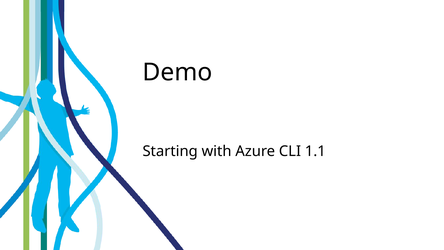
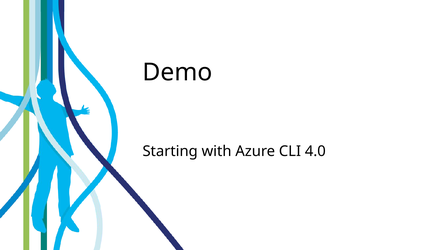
1.1: 1.1 -> 4.0
